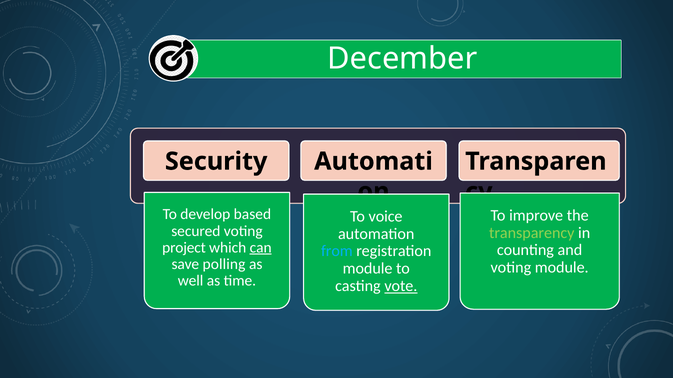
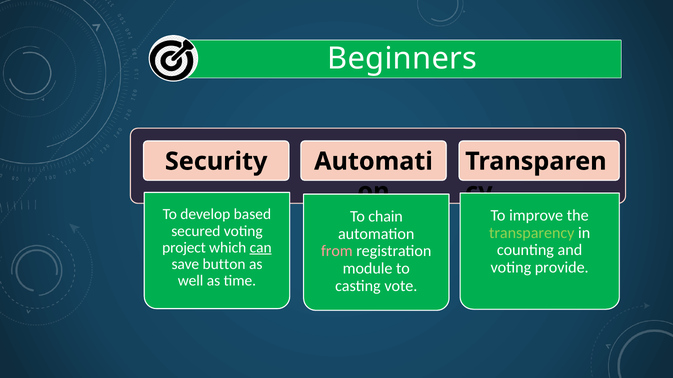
December: December -> Beginners
voice: voice -> chain
from colour: light blue -> pink
polling: polling -> button
voting module: module -> provide
vote underline: present -> none
